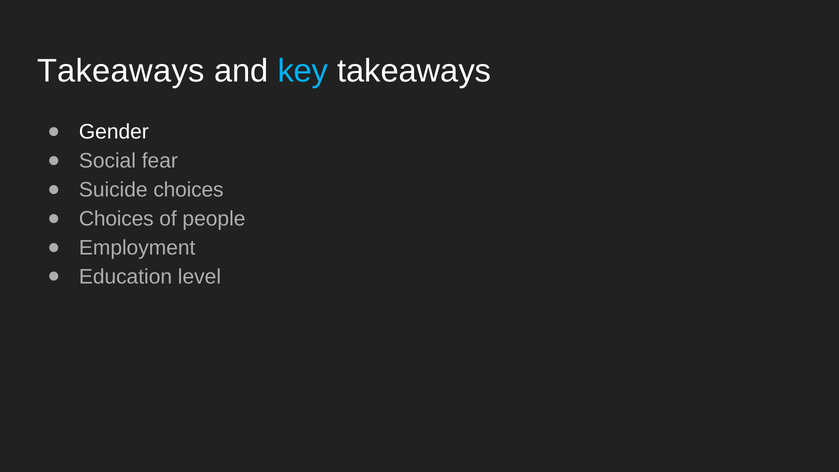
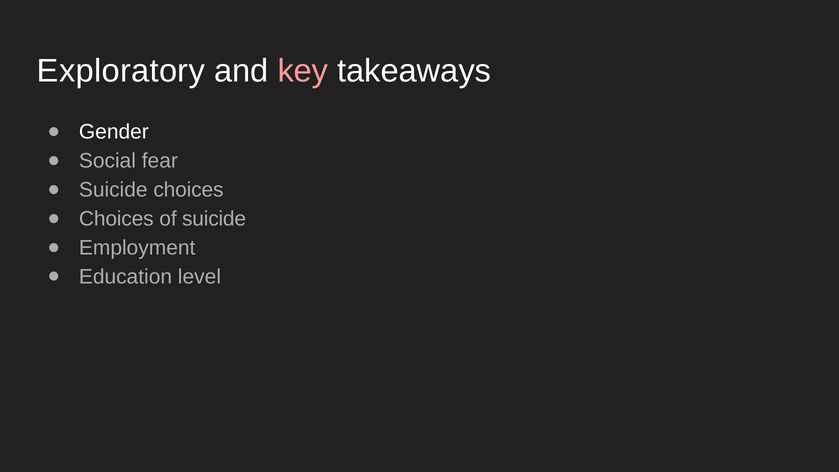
Takeaways at (121, 71): Takeaways -> Exploratory
key colour: light blue -> pink
of people: people -> suicide
